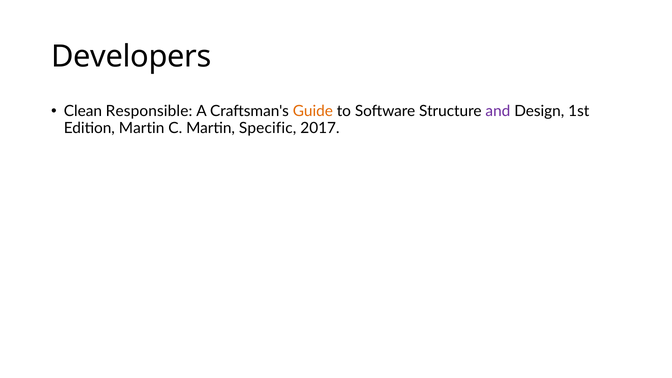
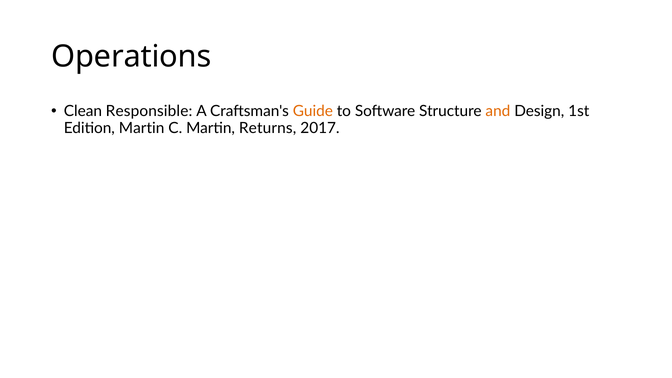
Developers: Developers -> Operations
and colour: purple -> orange
Specific: Specific -> Returns
